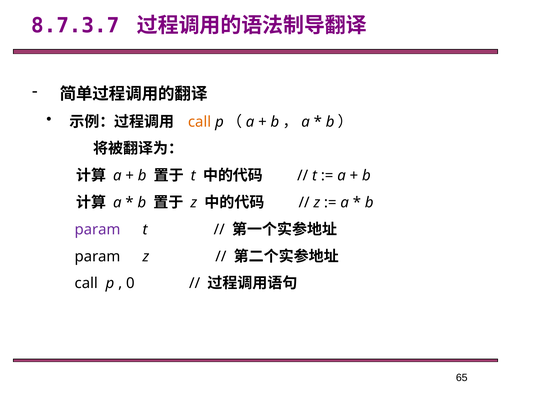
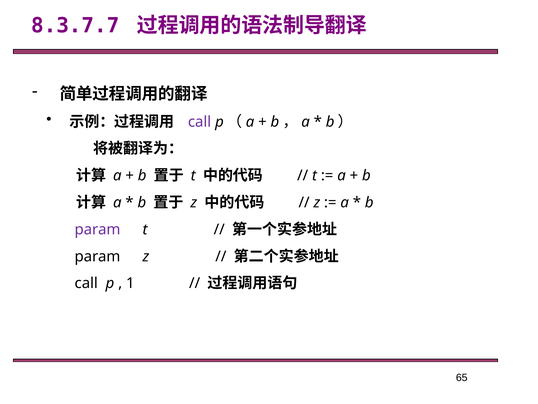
8.7.3.7: 8.7.3.7 -> 8.3.7.7
call at (200, 122) colour: orange -> purple
0: 0 -> 1
